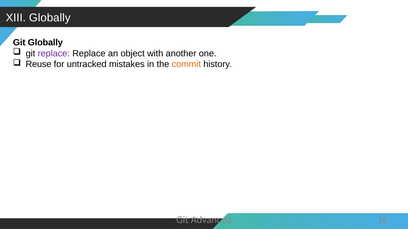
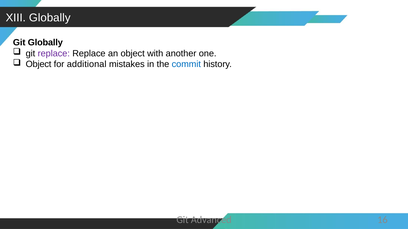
Reuse at (39, 64): Reuse -> Object
untracked: untracked -> additional
commit colour: orange -> blue
